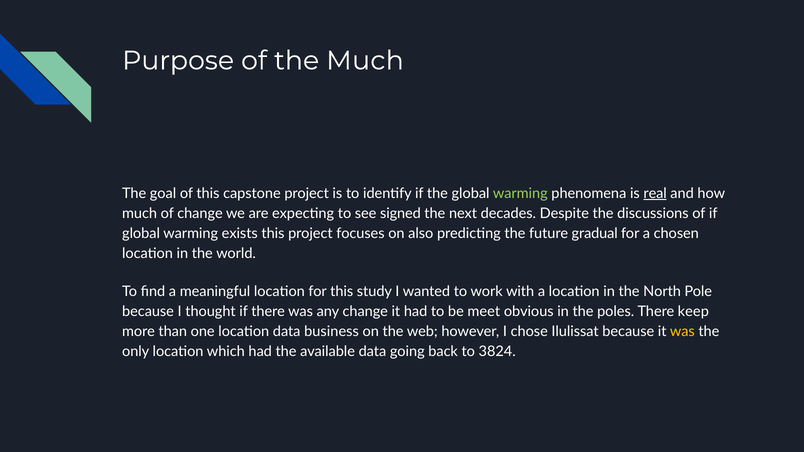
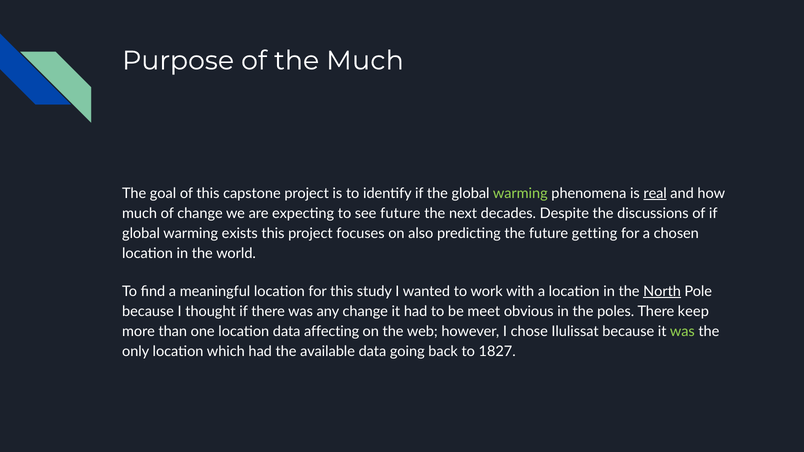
see signed: signed -> future
gradual: gradual -> getting
North underline: none -> present
business: business -> affecting
was at (682, 332) colour: yellow -> light green
3824: 3824 -> 1827
